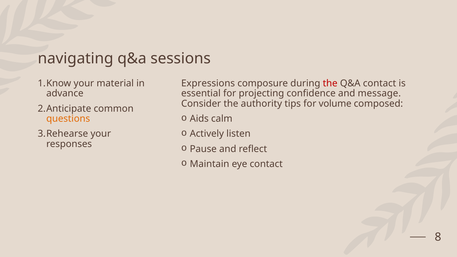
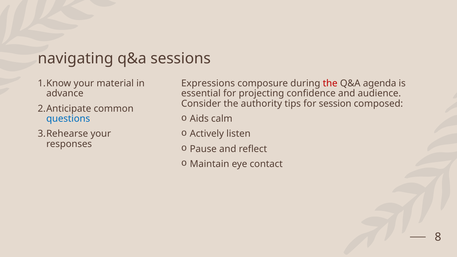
Q&A contact: contact -> agenda
message: message -> audience
volume: volume -> session
questions colour: orange -> blue
